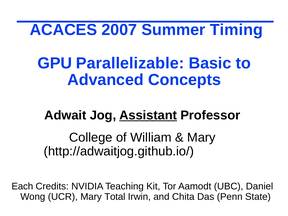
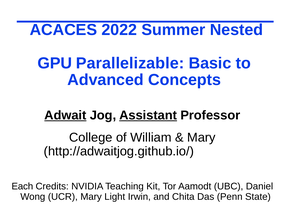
2007: 2007 -> 2022
Timing: Timing -> Nested
Adwait underline: none -> present
Total: Total -> Light
